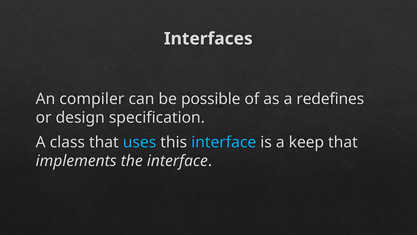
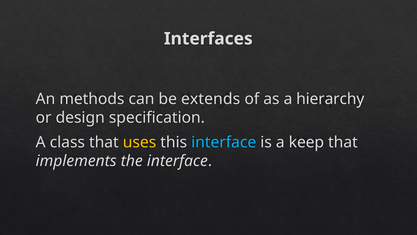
compiler: compiler -> methods
possible: possible -> extends
redefines: redefines -> hierarchy
uses colour: light blue -> yellow
